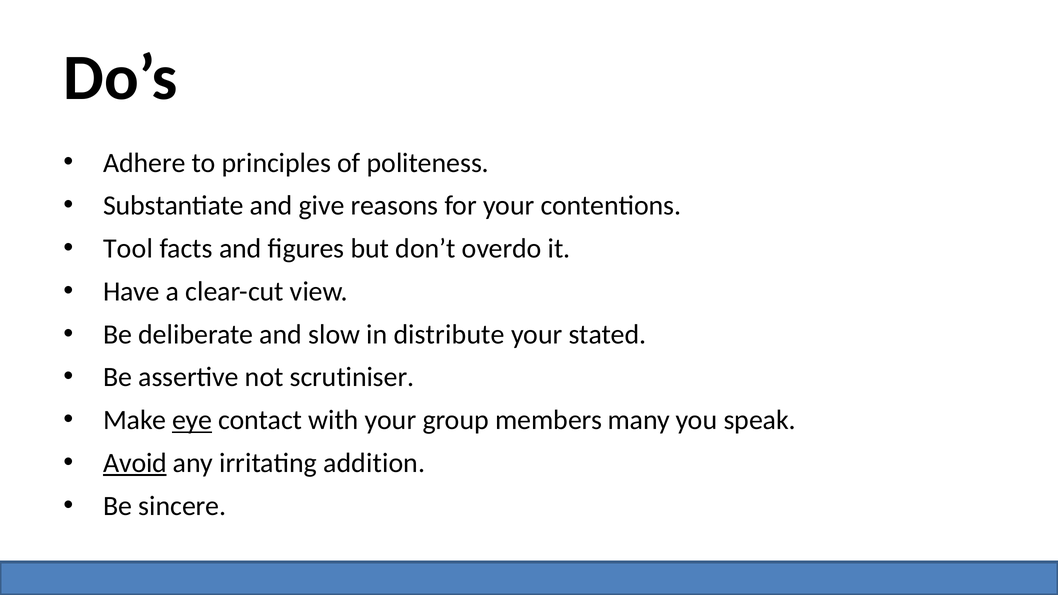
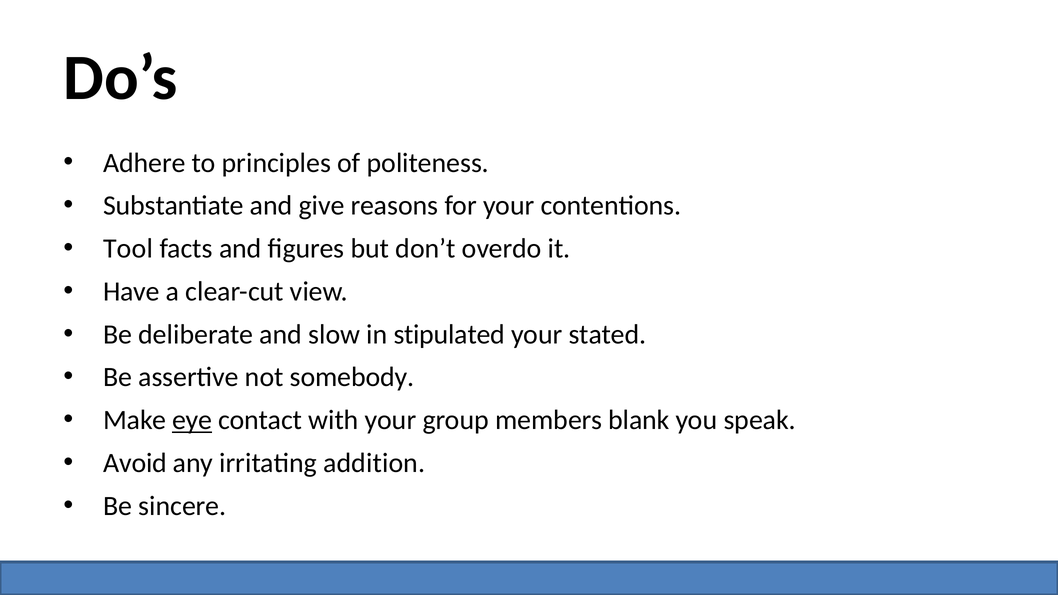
distribute: distribute -> stipulated
scrutiniser: scrutiniser -> somebody
many: many -> blank
Avoid underline: present -> none
